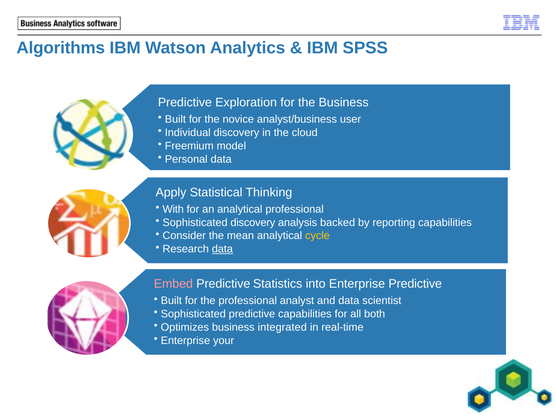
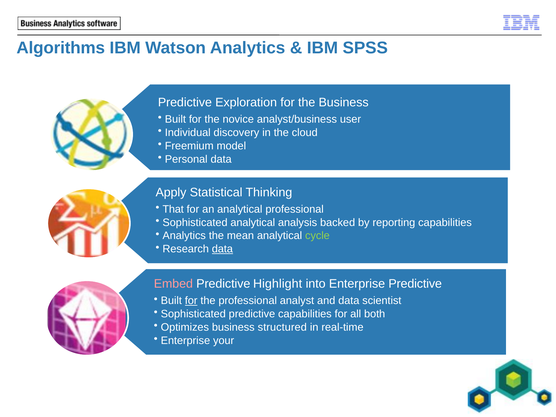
With: With -> That
Sophisticated discovery: discovery -> analytical
Consider at (184, 236): Consider -> Analytics
cycle colour: yellow -> light green
Statistics: Statistics -> Highlight
for at (191, 301) underline: none -> present
integrated: integrated -> structured
